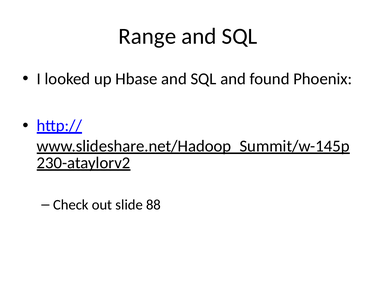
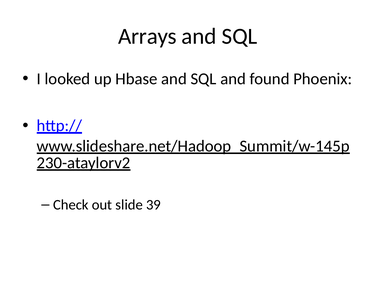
Range: Range -> Arrays
88: 88 -> 39
